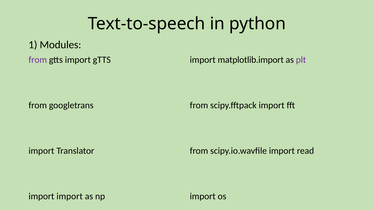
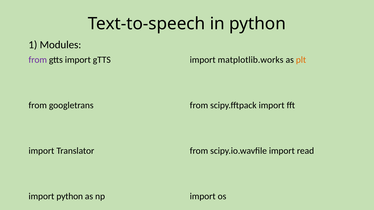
matplotlib.import: matplotlib.import -> matplotlib.works
plt colour: purple -> orange
import import: import -> python
